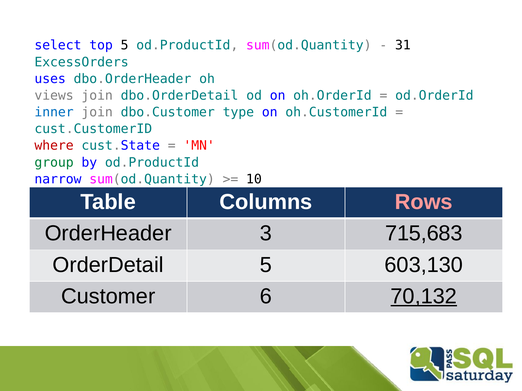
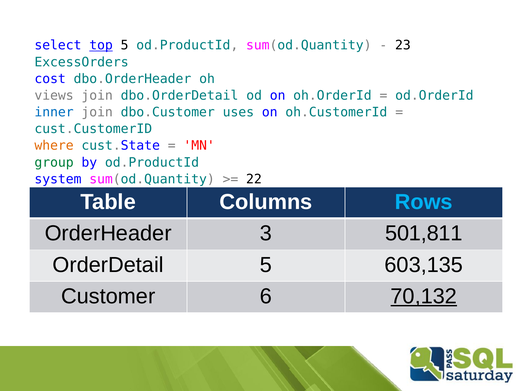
top underline: none -> present
31: 31 -> 23
uses: uses -> cost
type: type -> uses
where colour: red -> orange
narrow: narrow -> system
10: 10 -> 22
Rows colour: pink -> light blue
715,683: 715,683 -> 501,811
603,130: 603,130 -> 603,135
